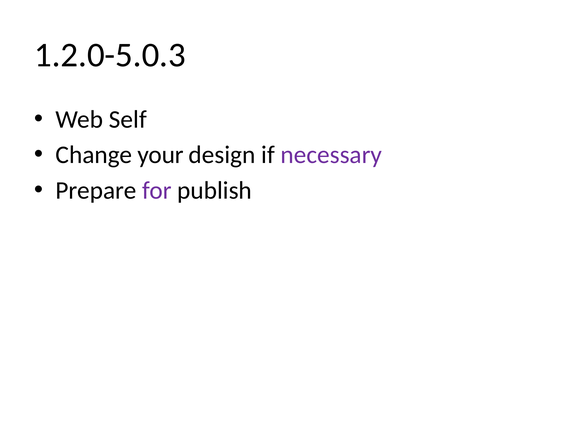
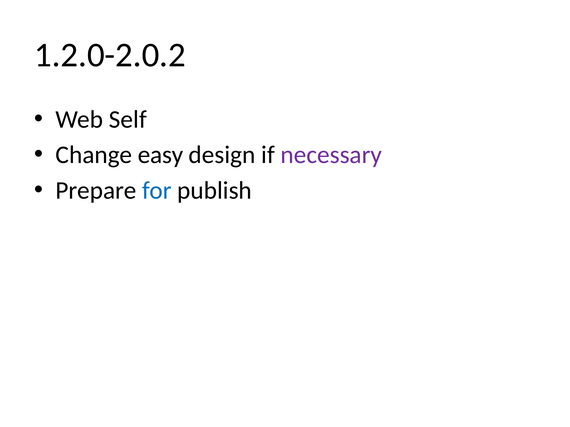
1.2.0-5.0.3: 1.2.0-5.0.3 -> 1.2.0-2.0.2
your: your -> easy
for colour: purple -> blue
